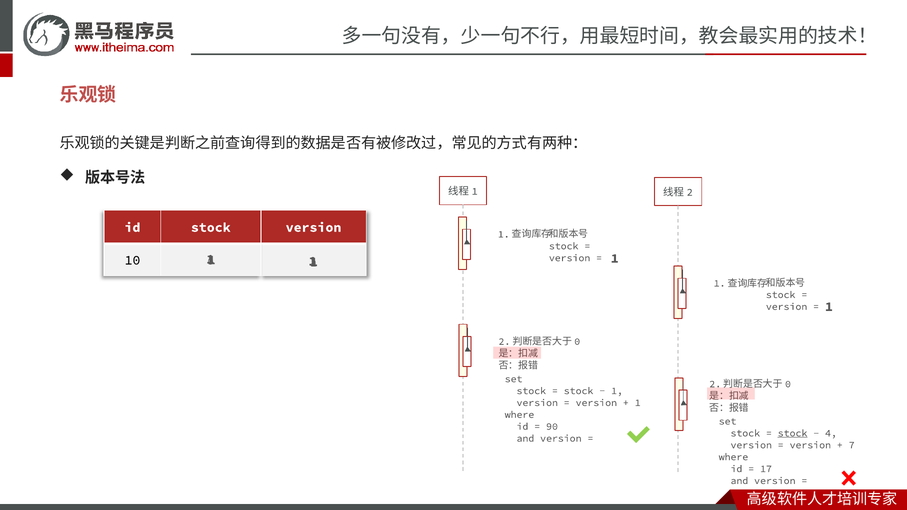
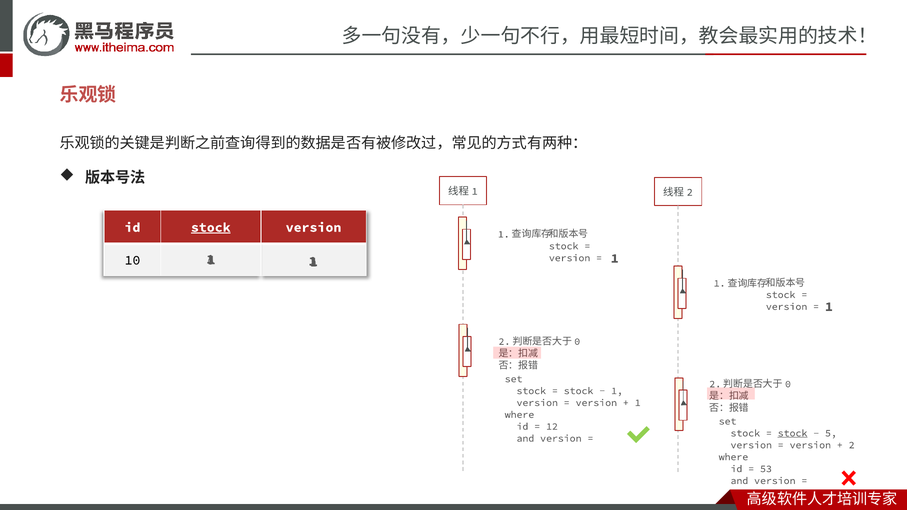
stock at (211, 227) underline: none -> present
90: 90 -> 12
4: 4 -> 5
7 at (852, 445): 7 -> 2
17: 17 -> 53
